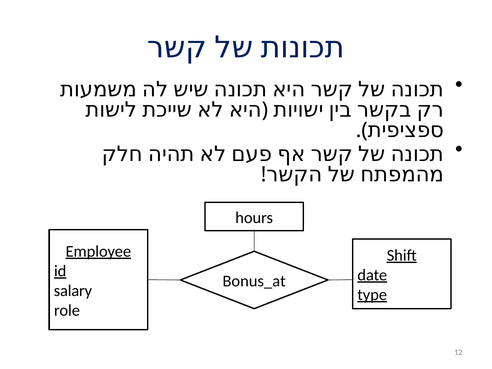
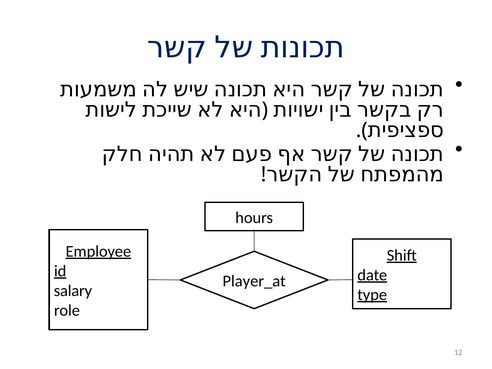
Bonus_at: Bonus_at -> Player_at
